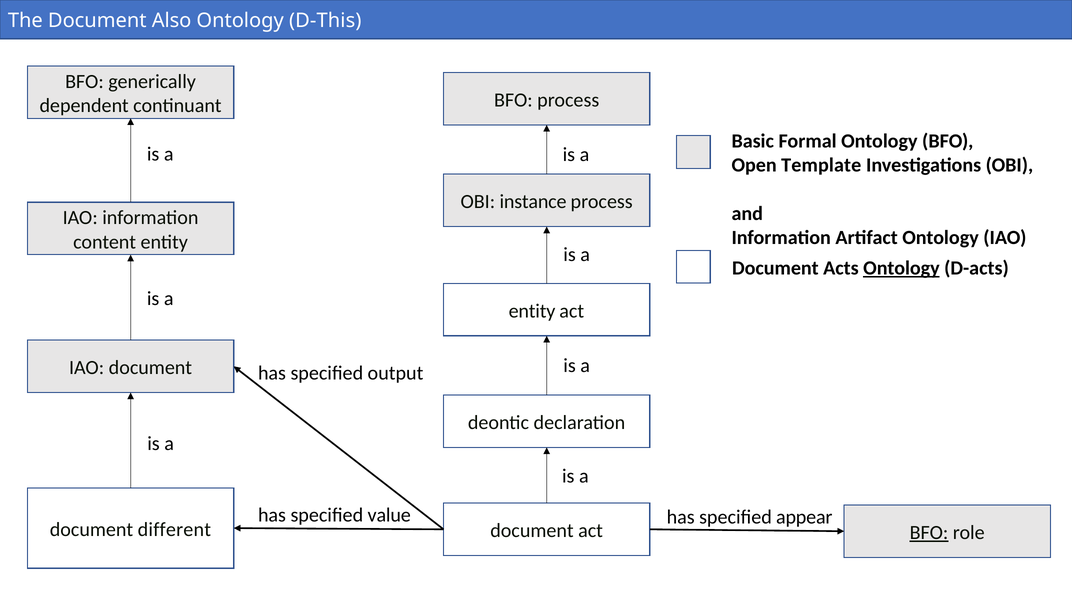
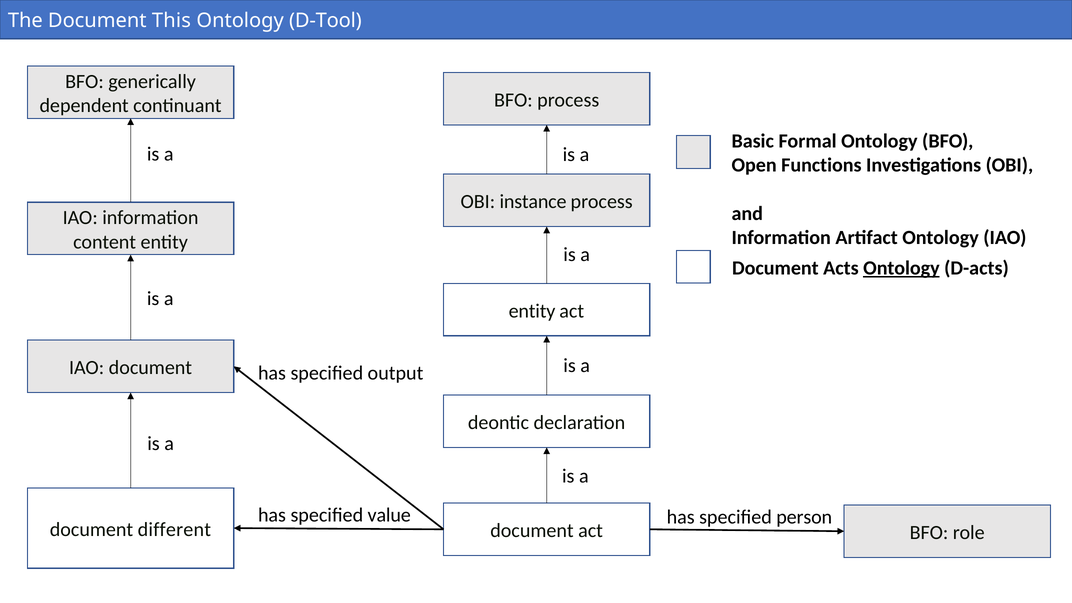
Also: Also -> This
D-This: D-This -> D-Tool
Template: Template -> Functions
appear: appear -> person
BFO at (929, 533) underline: present -> none
